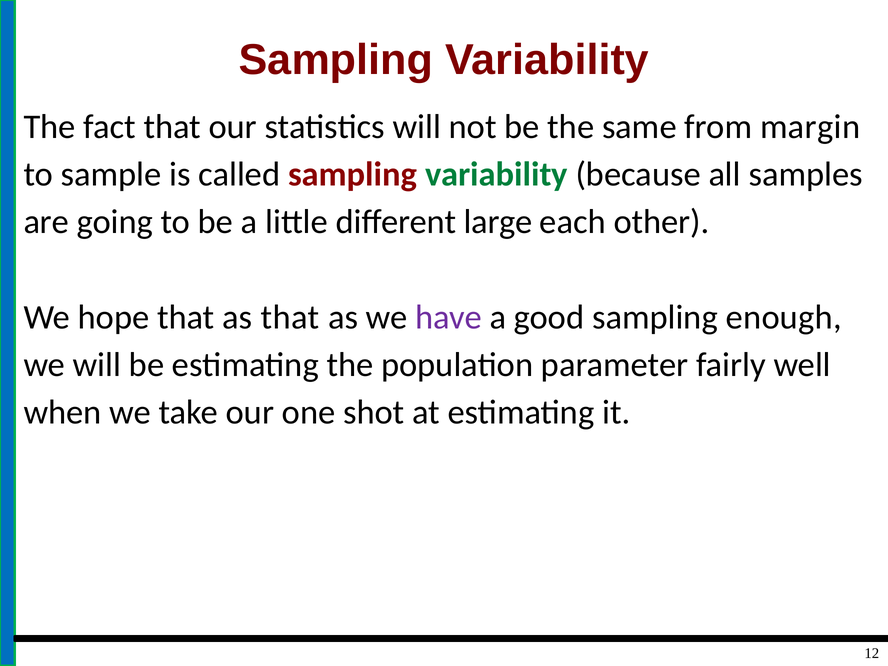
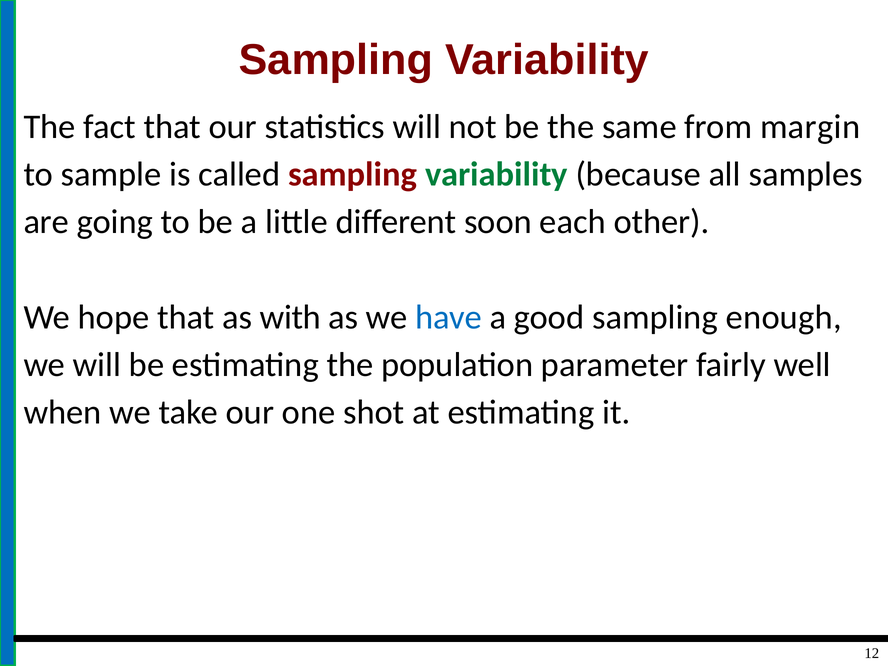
large: large -> soon
as that: that -> with
have colour: purple -> blue
